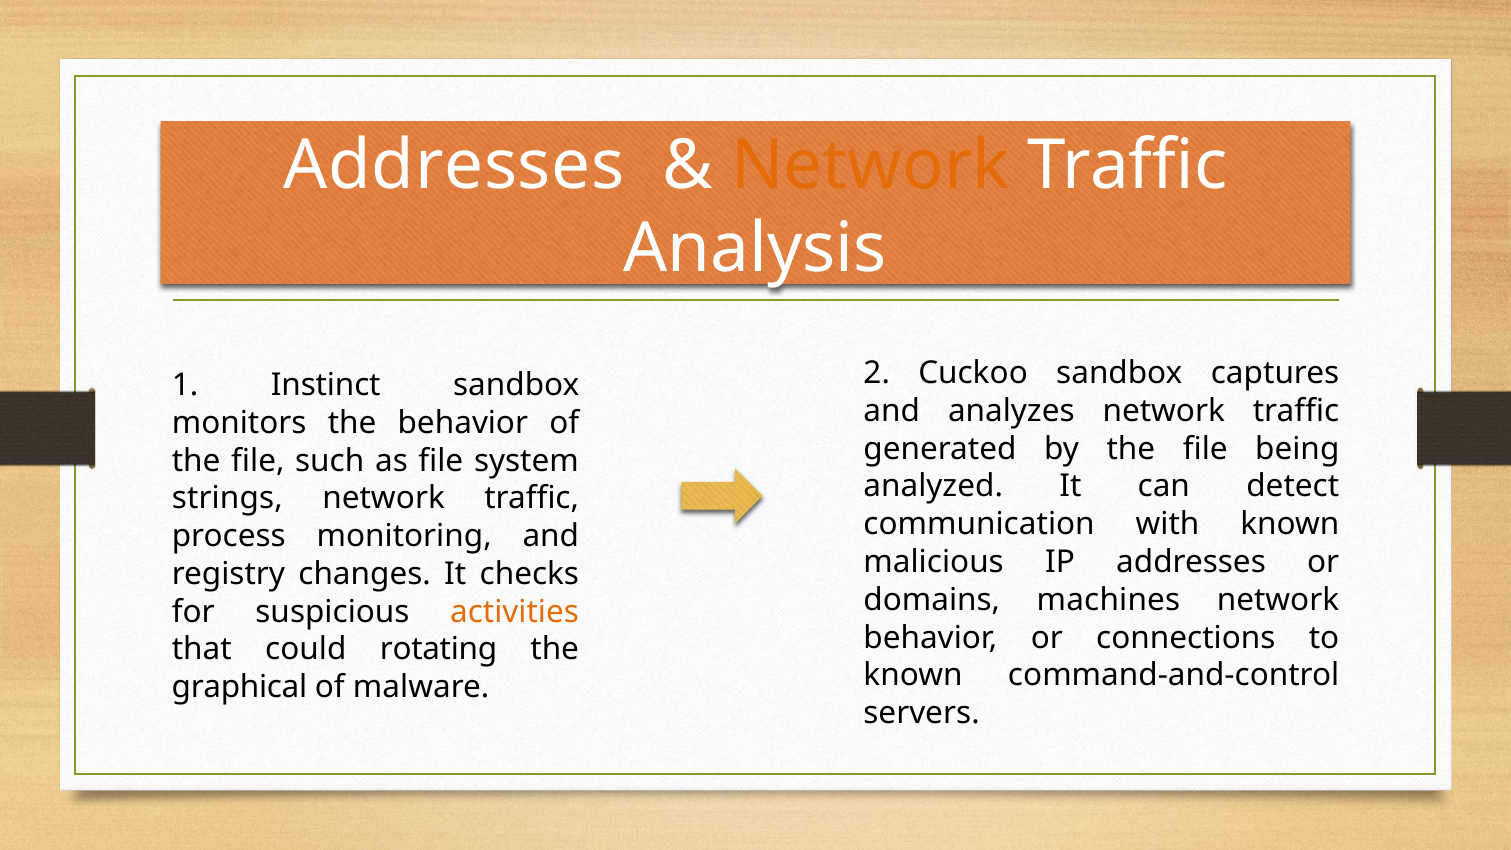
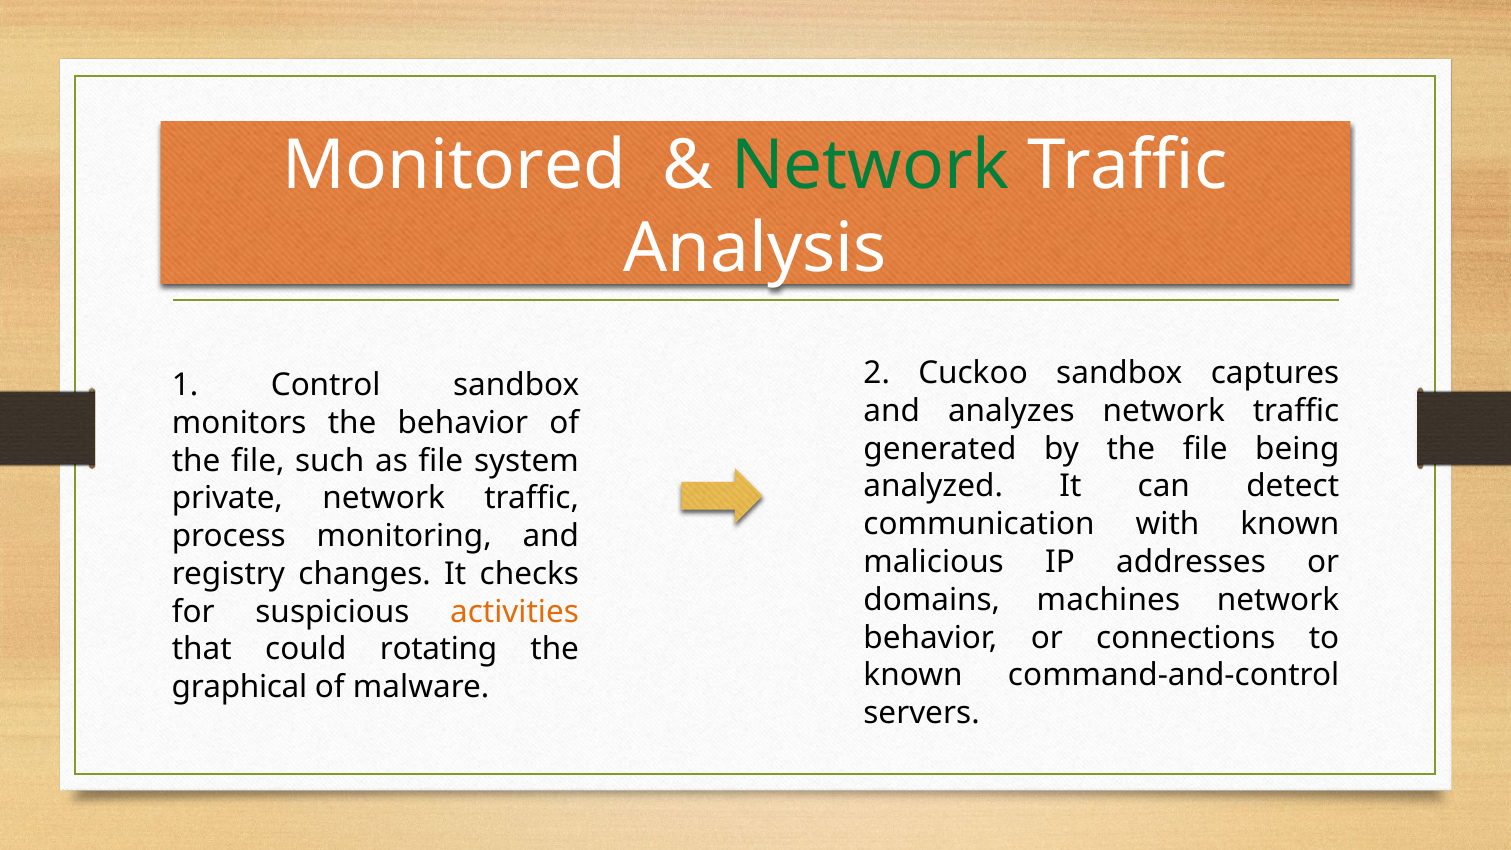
Addresses at (454, 166): Addresses -> Monitored
Network at (871, 166) colour: orange -> green
Instinct: Instinct -> Control
strings: strings -> private
